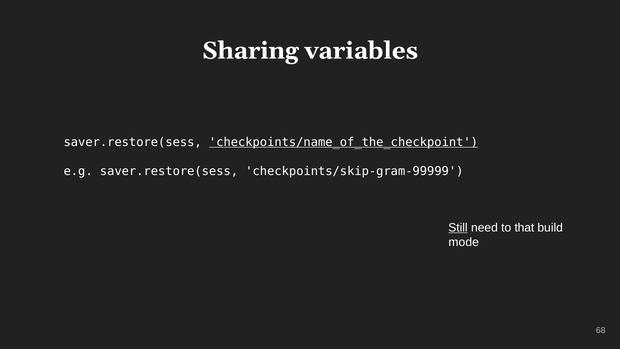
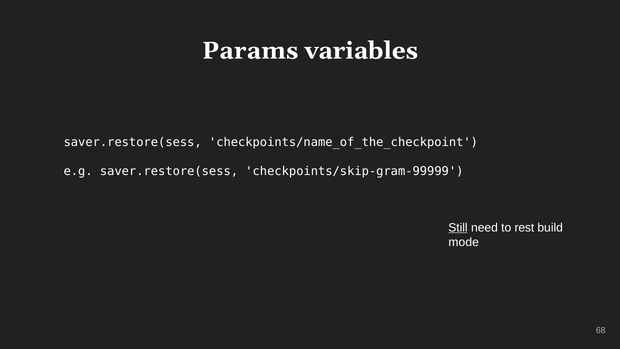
Sharing: Sharing -> Params
checkpoints/name_of_the_checkpoint underline: present -> none
that: that -> rest
